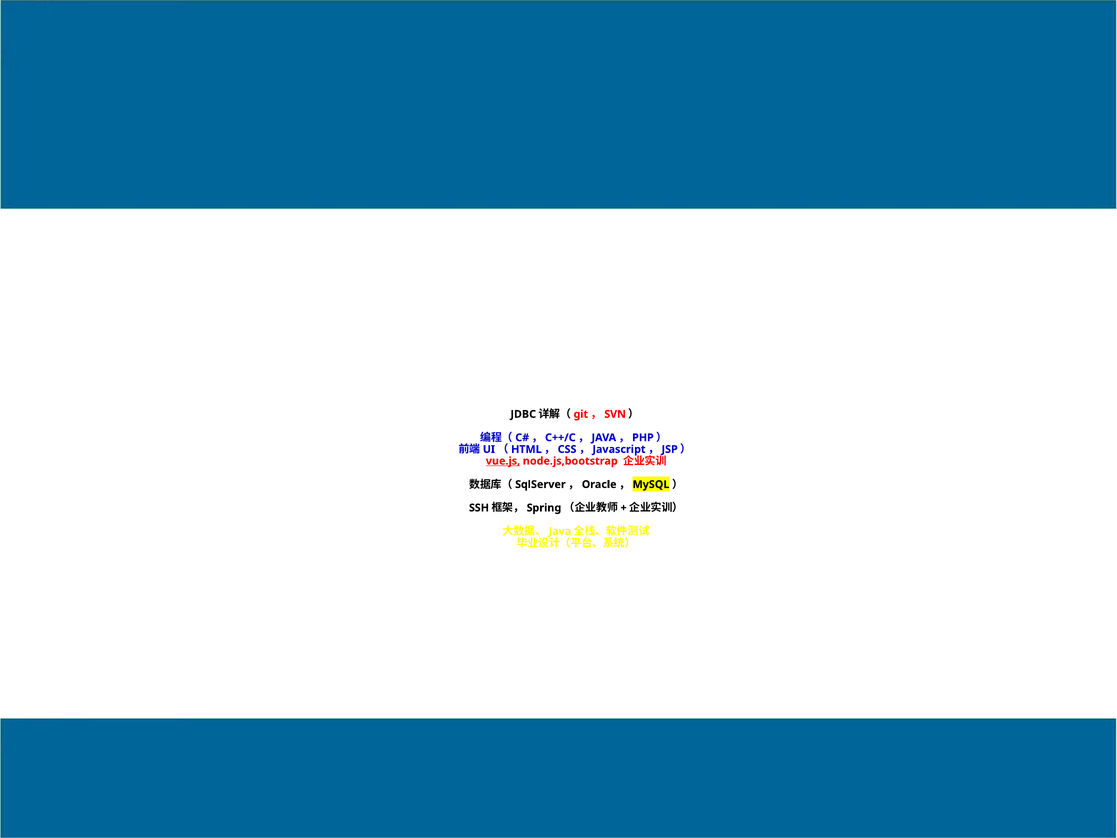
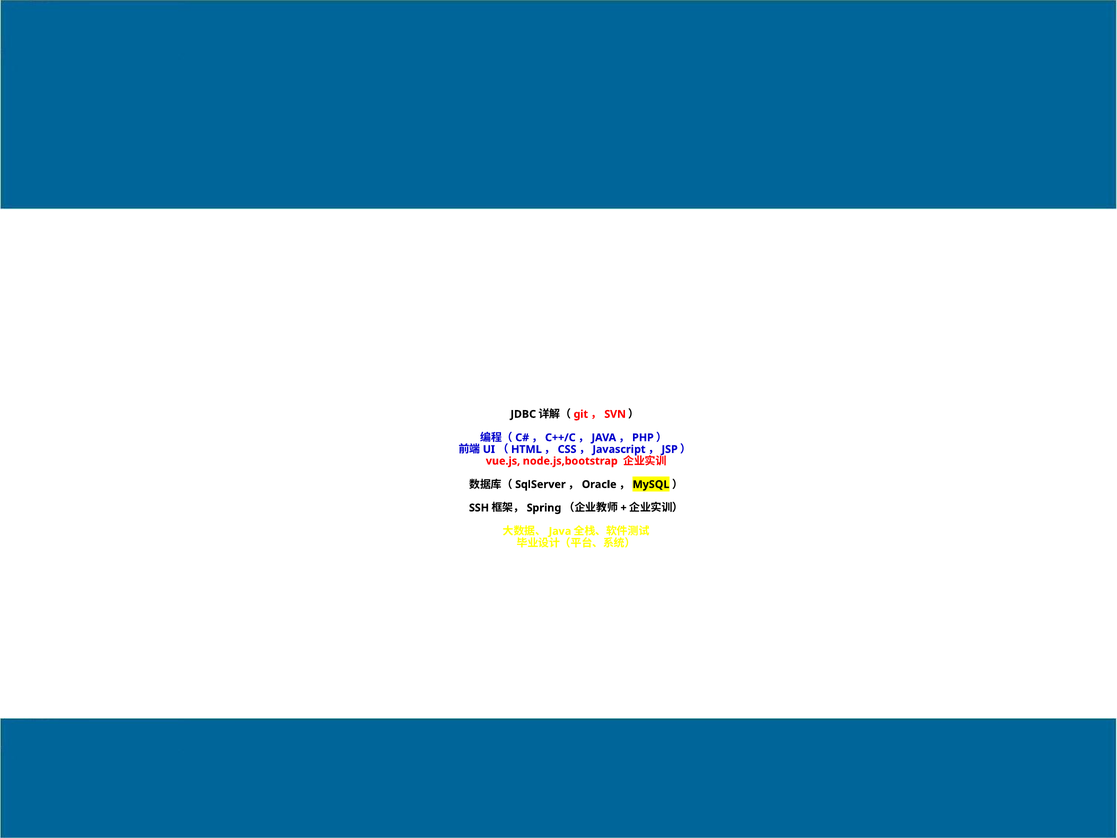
vue.js underline: present -> none
